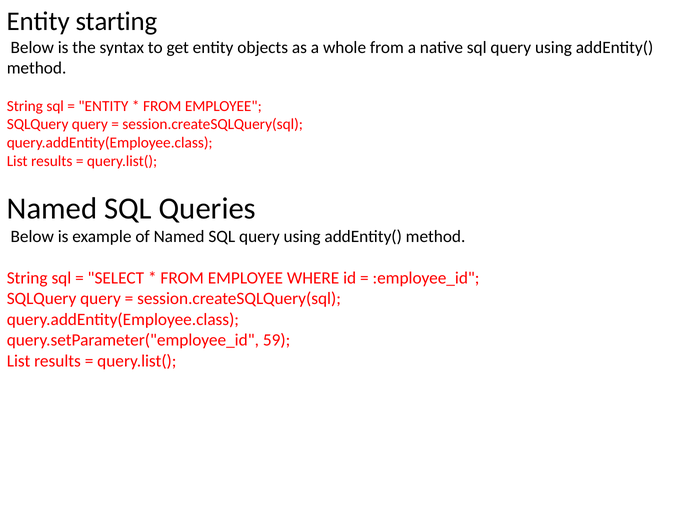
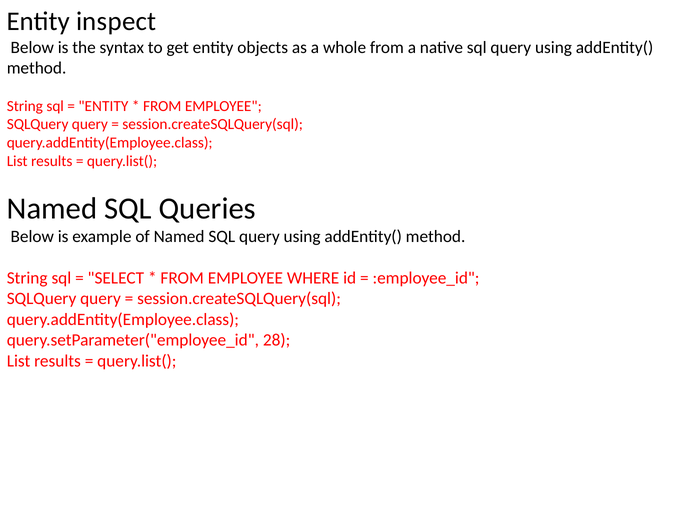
starting: starting -> inspect
59: 59 -> 28
